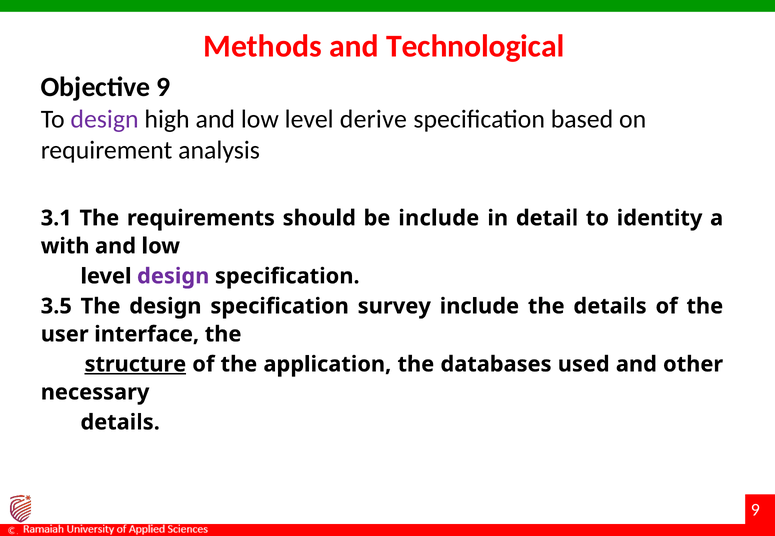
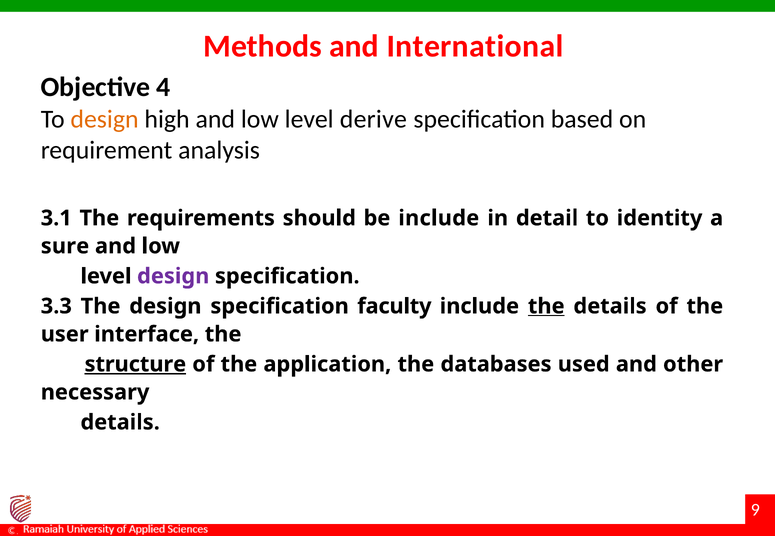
Technological: Technological -> International
Objective 9: 9 -> 4
design at (105, 119) colour: purple -> orange
with: with -> sure
3.5: 3.5 -> 3.3
survey: survey -> faculty
the at (546, 306) underline: none -> present
